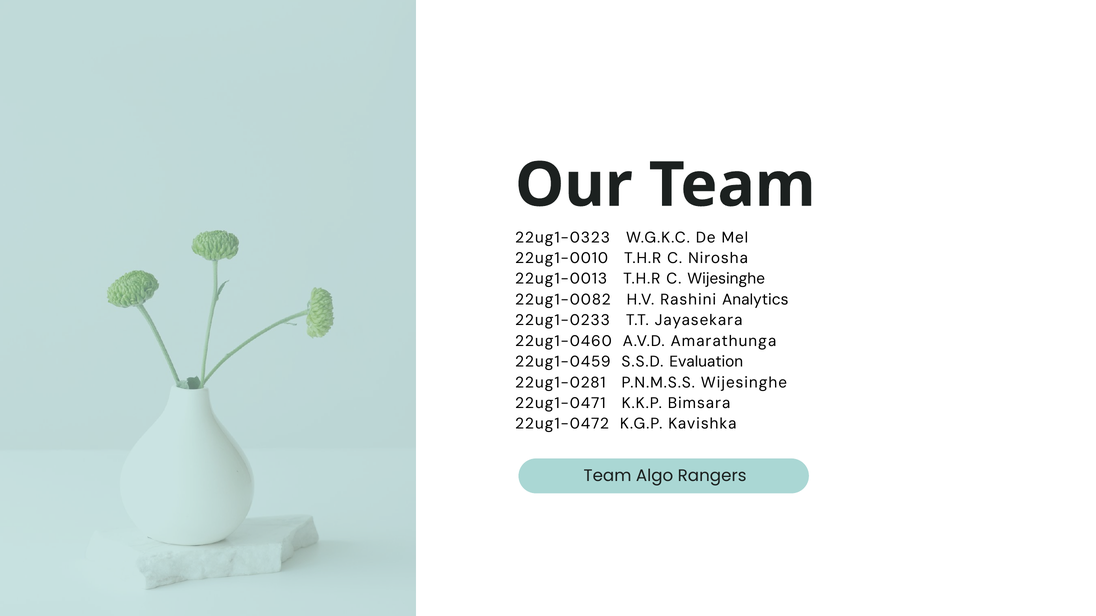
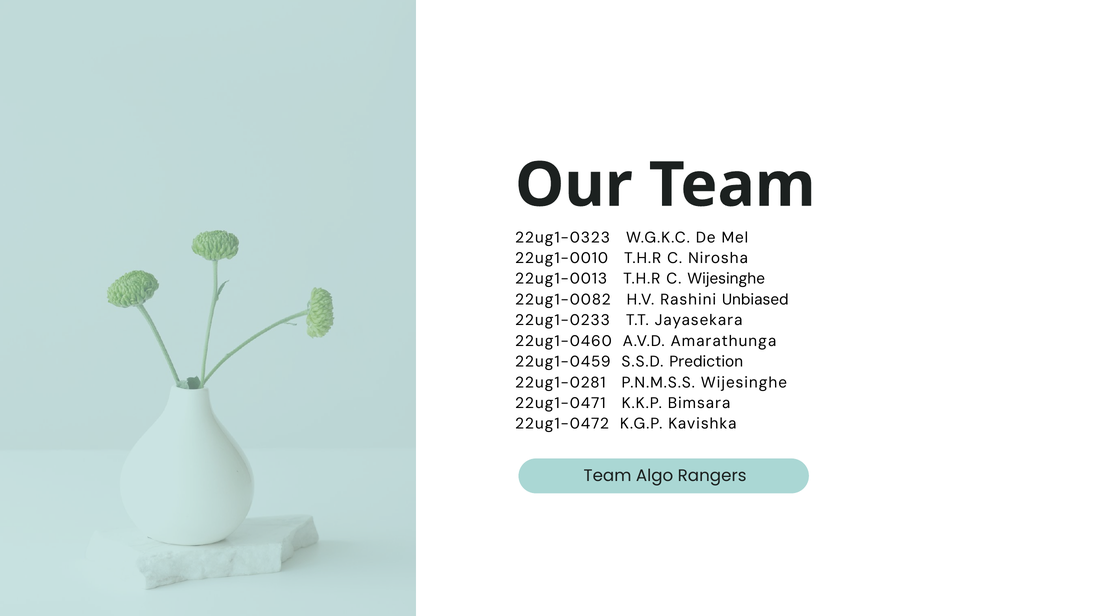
Analytics: Analytics -> Unbiased
Evaluation: Evaluation -> Prediction
